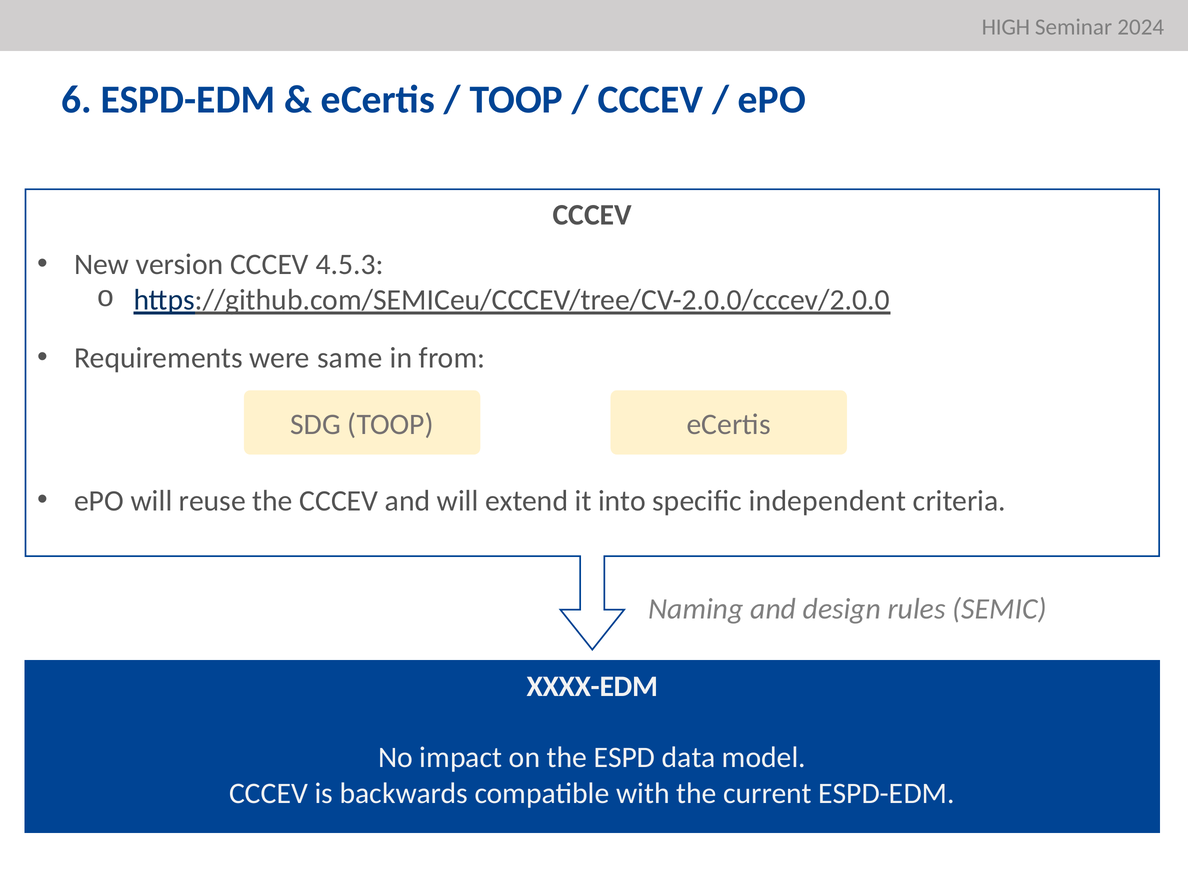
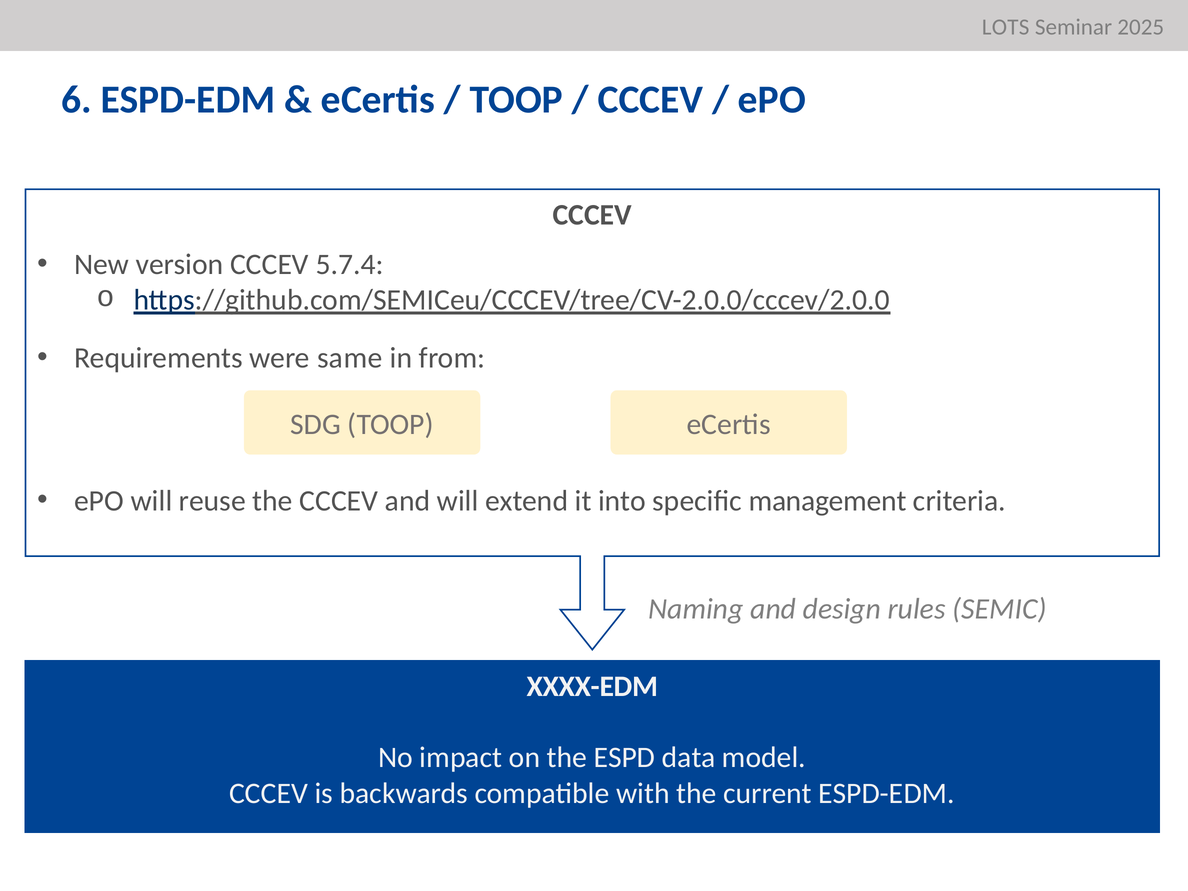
HIGH: HIGH -> LOTS
2024: 2024 -> 2025
4.5.3: 4.5.3 -> 5.7.4
independent: independent -> management
